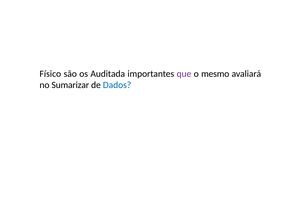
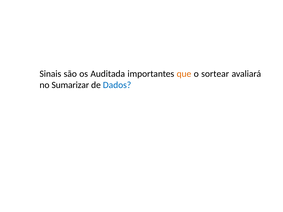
Físico: Físico -> Sinais
que colour: purple -> orange
mesmo: mesmo -> sortear
